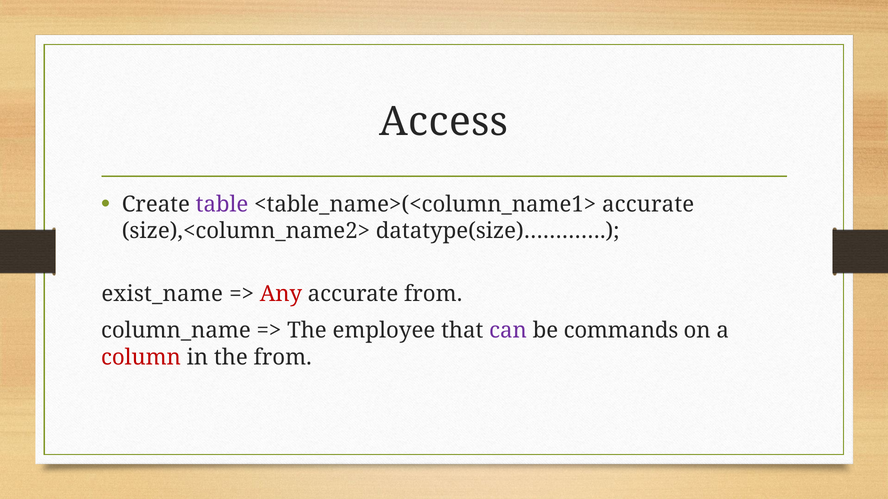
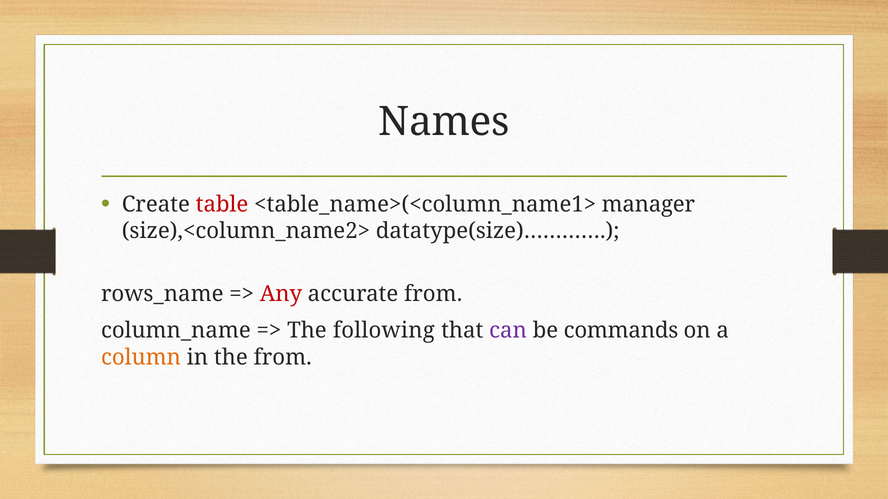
Access: Access -> Names
table colour: purple -> red
<table_name>(<column_name1> accurate: accurate -> manager
exist_name: exist_name -> rows_name
employee: employee -> following
column colour: red -> orange
